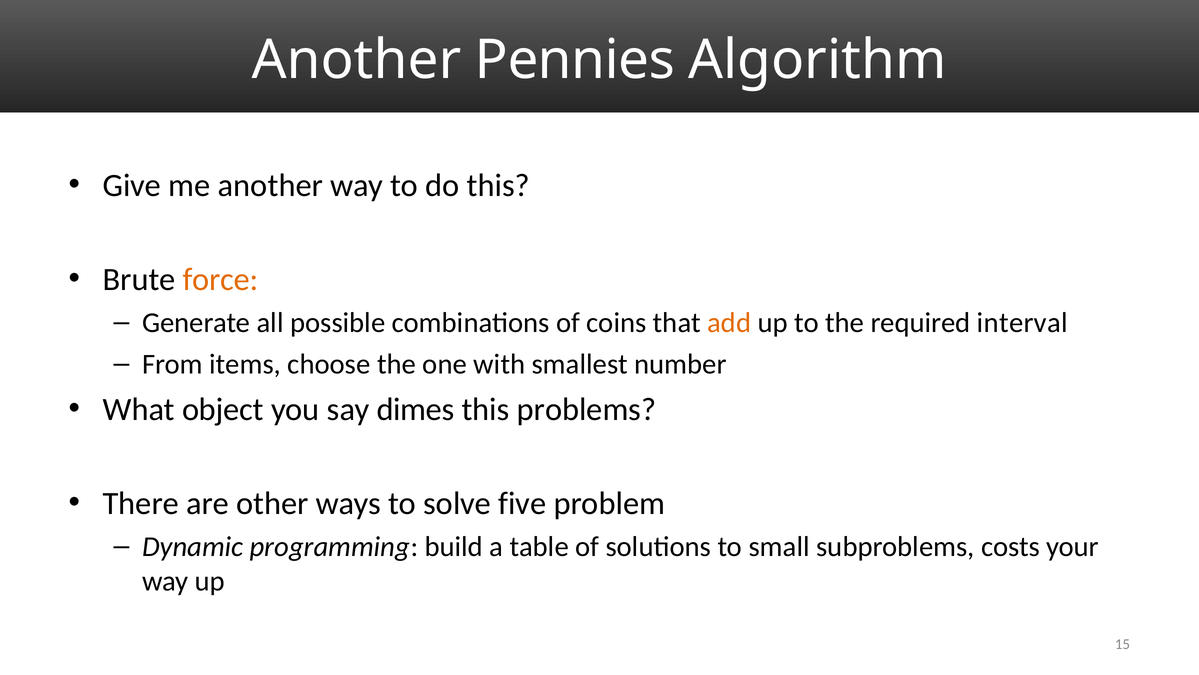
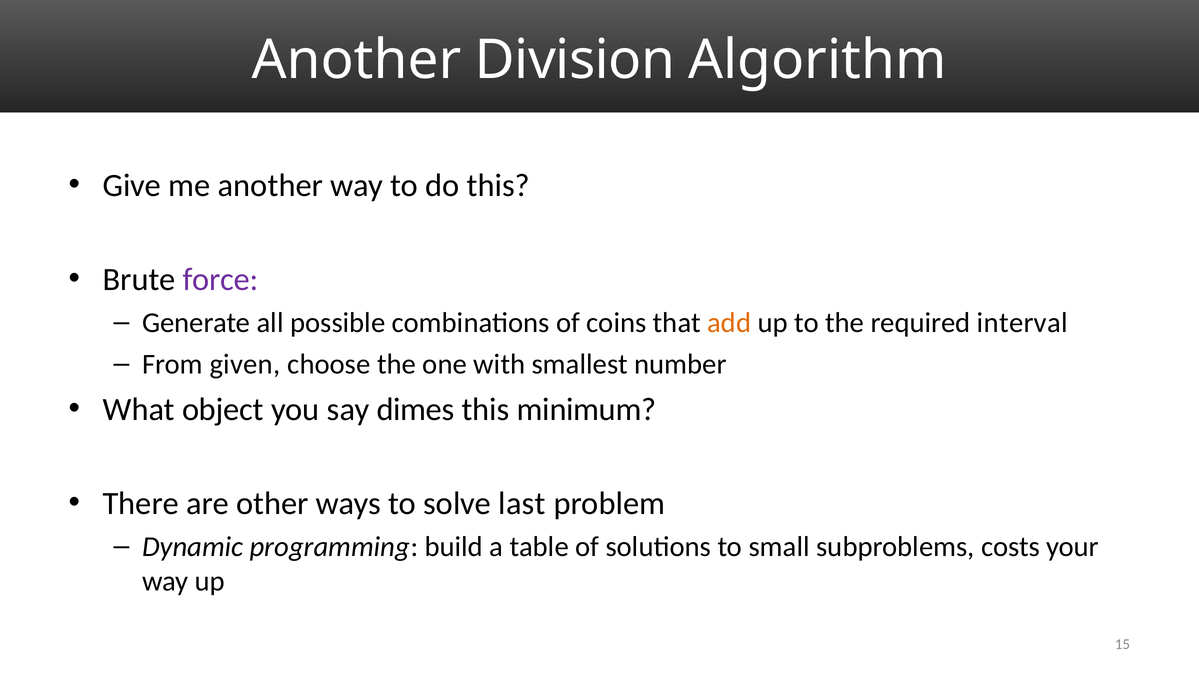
Pennies: Pennies -> Division
force colour: orange -> purple
items: items -> given
problems: problems -> minimum
five: five -> last
